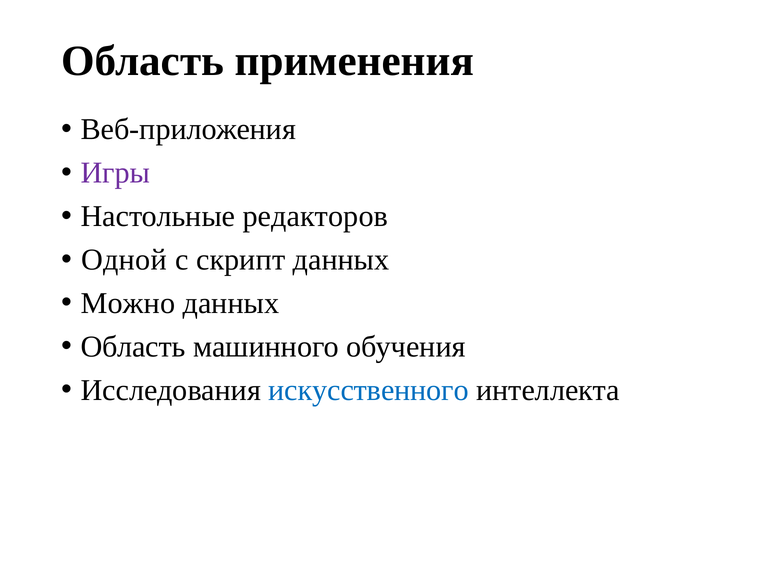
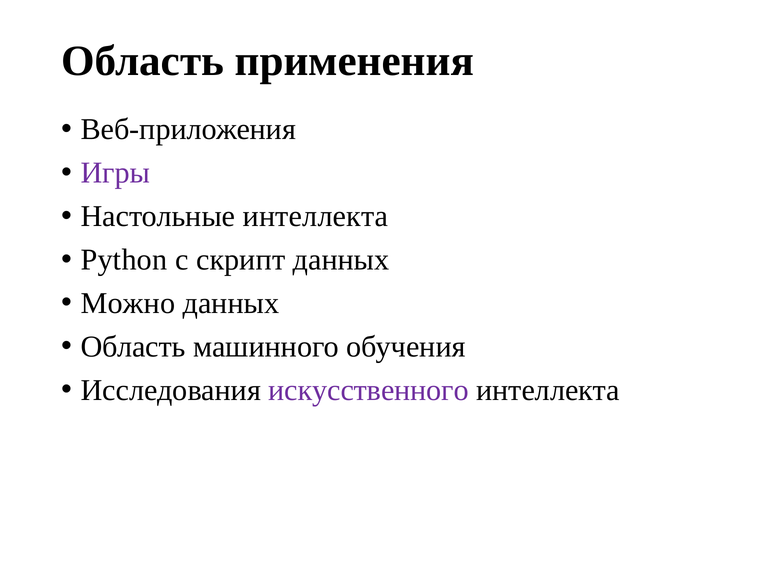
Настольные редакторов: редакторов -> интеллекта
Одной: Одной -> Python
искусственного colour: blue -> purple
